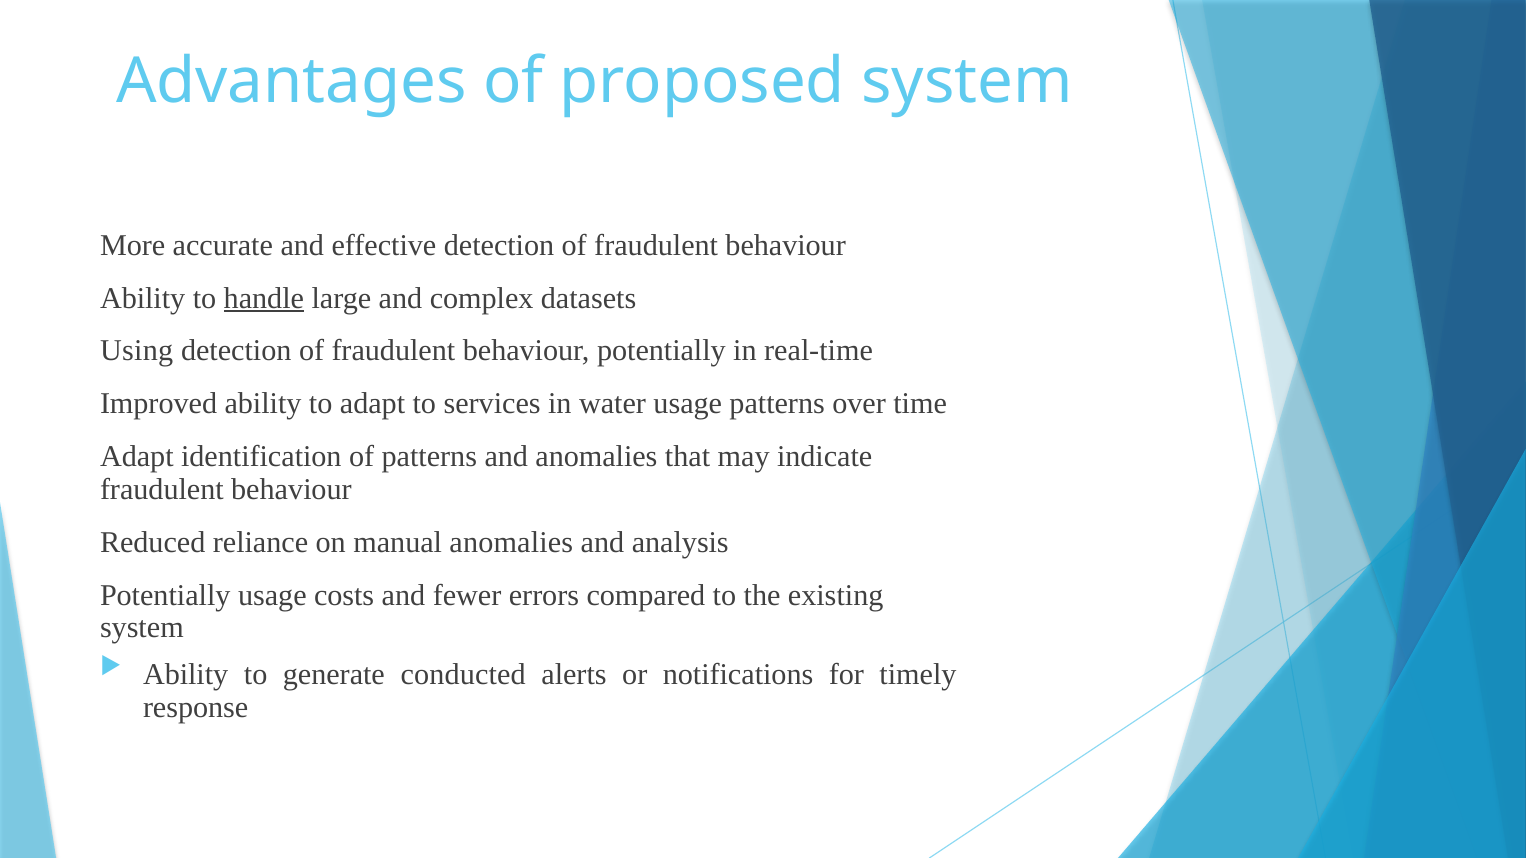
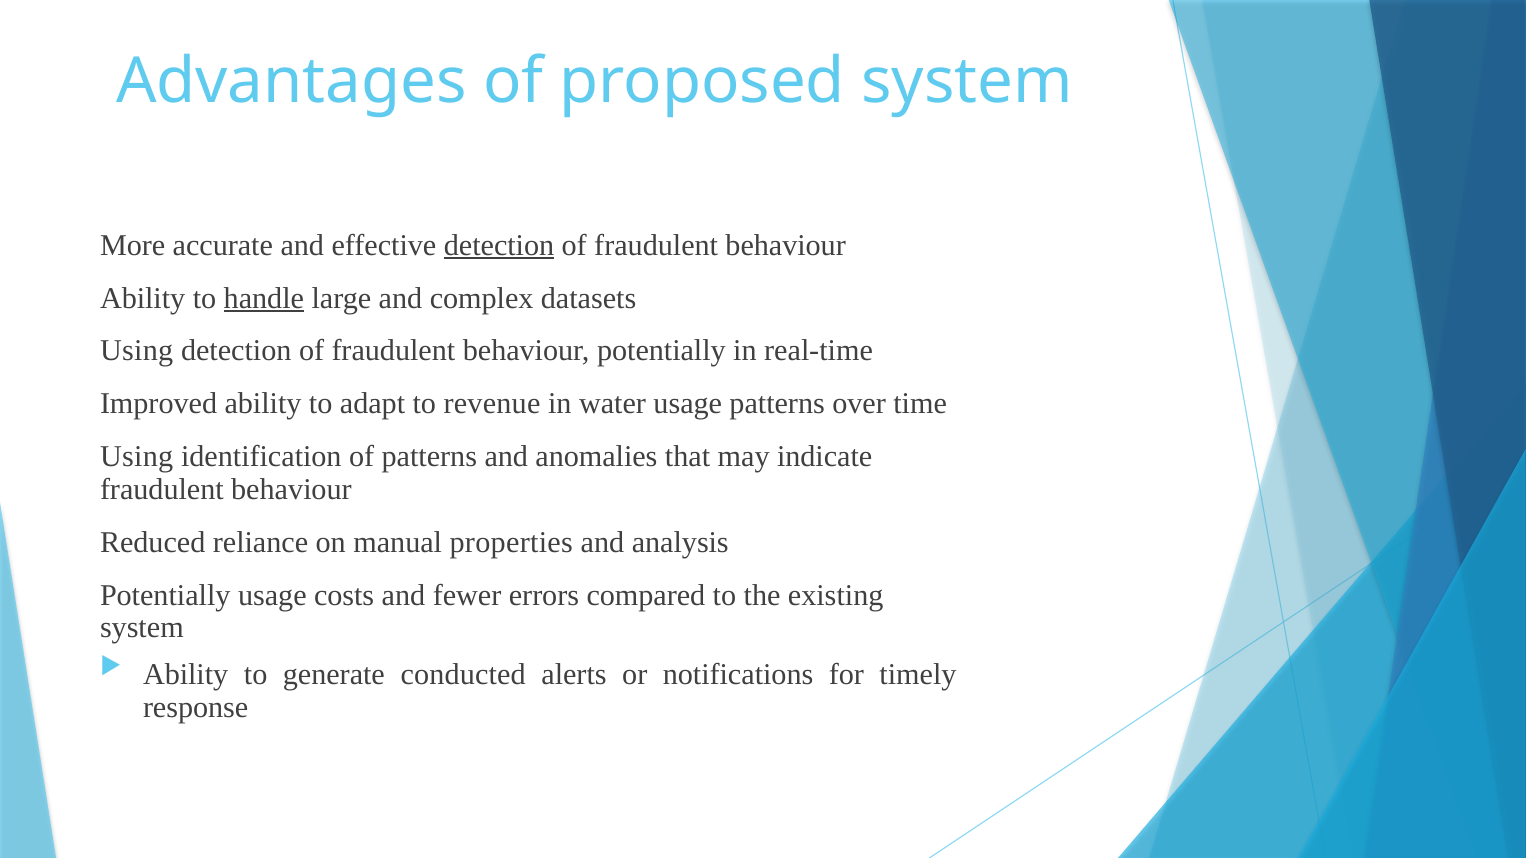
detection at (499, 245) underline: none -> present
services: services -> revenue
Adapt at (137, 457): Adapt -> Using
manual anomalies: anomalies -> properties
